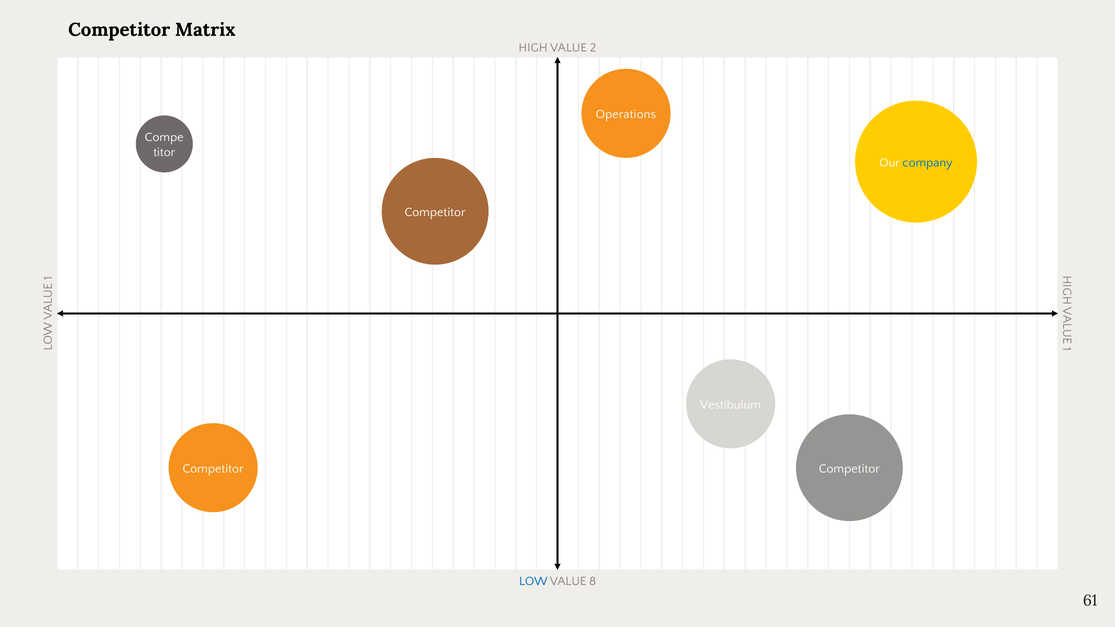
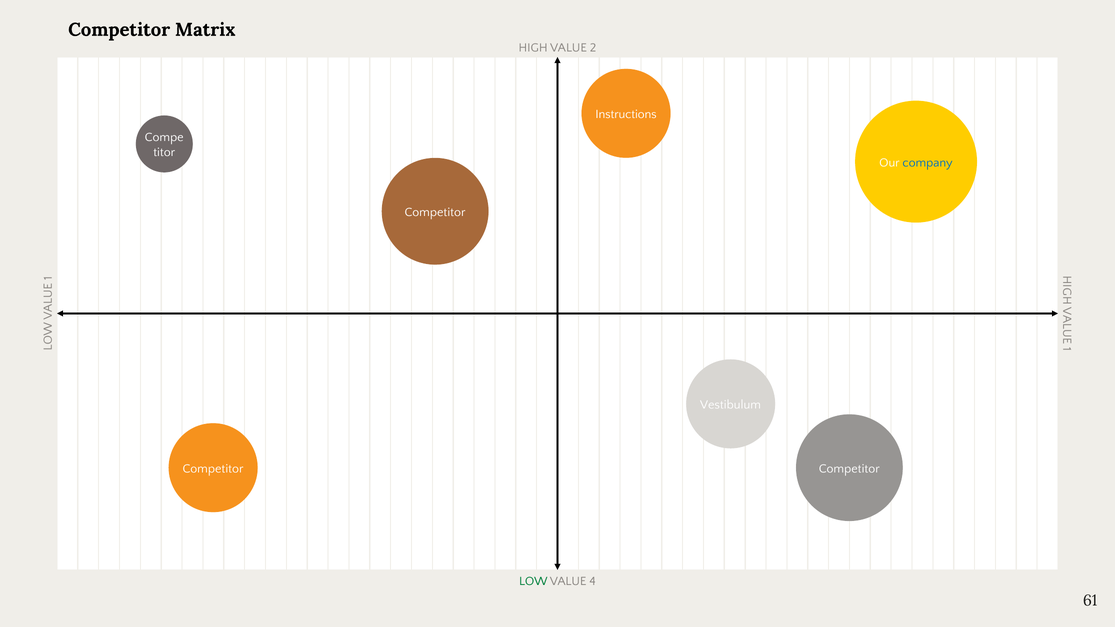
Operations: Operations -> Instructions
LOW colour: blue -> green
8: 8 -> 4
